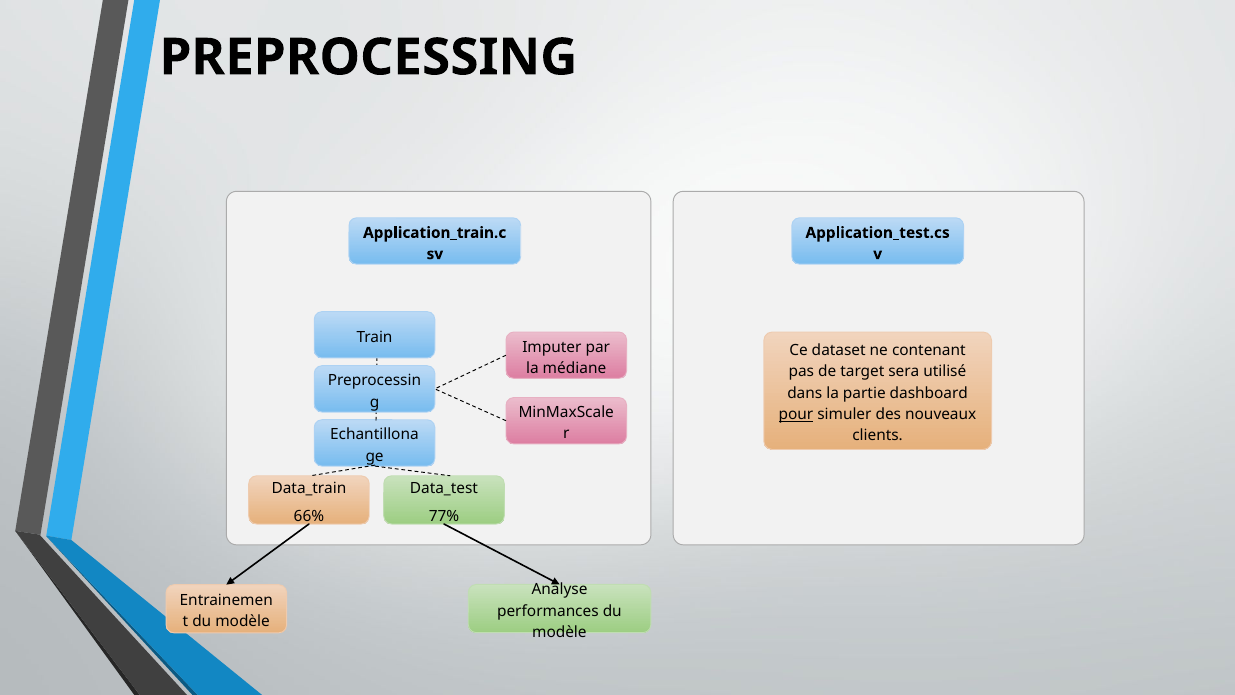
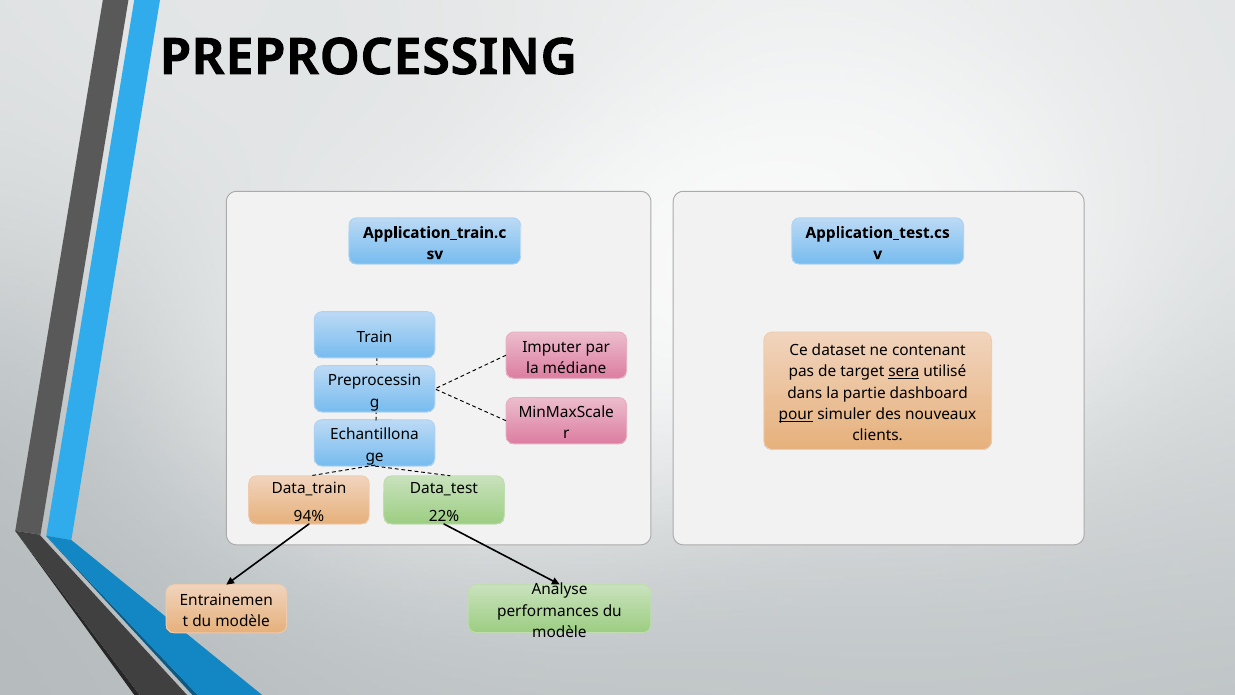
sera underline: none -> present
66%: 66% -> 94%
77%: 77% -> 22%
